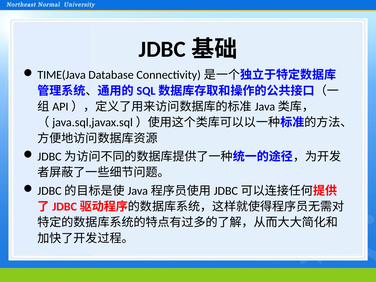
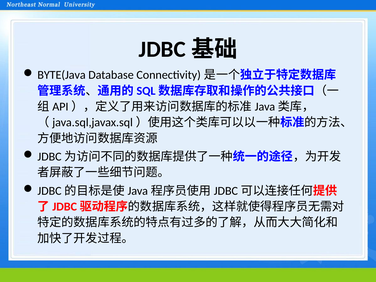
TIME(Java: TIME(Java -> BYTE(Java
